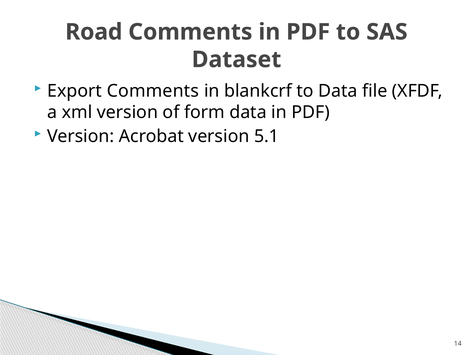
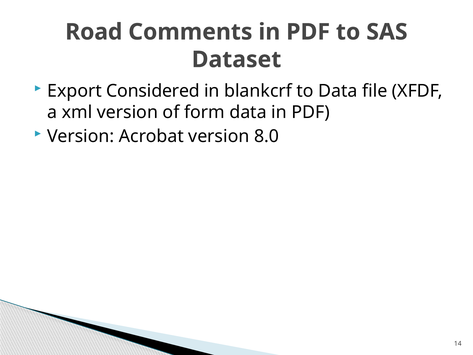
Export Comments: Comments -> Considered
5.1: 5.1 -> 8.0
